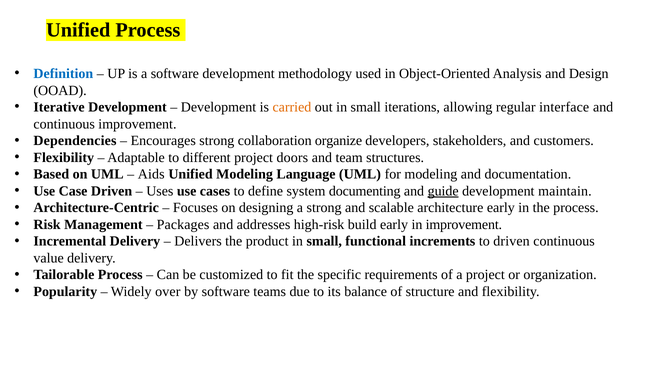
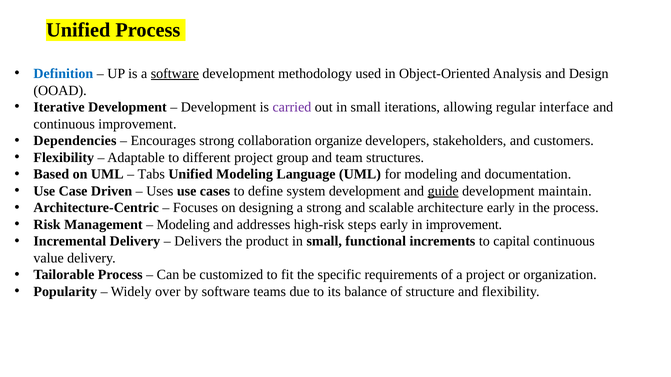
software at (175, 74) underline: none -> present
carried colour: orange -> purple
doors: doors -> group
Aids: Aids -> Tabs
system documenting: documenting -> development
Packages at (183, 225): Packages -> Modeling
build: build -> steps
to driven: driven -> capital
